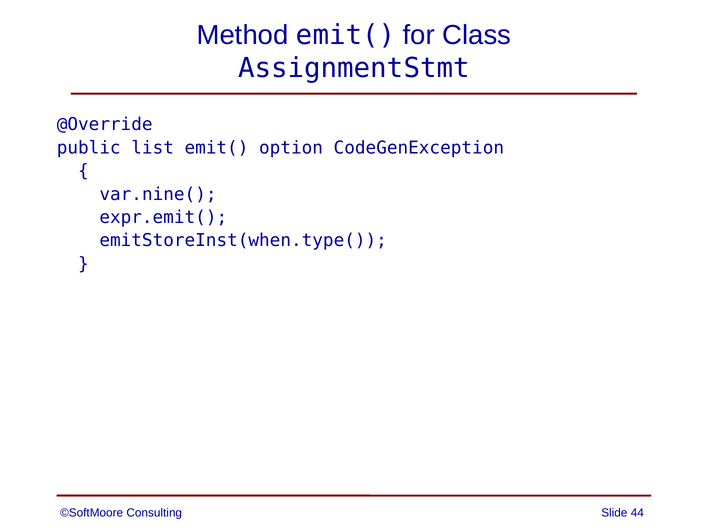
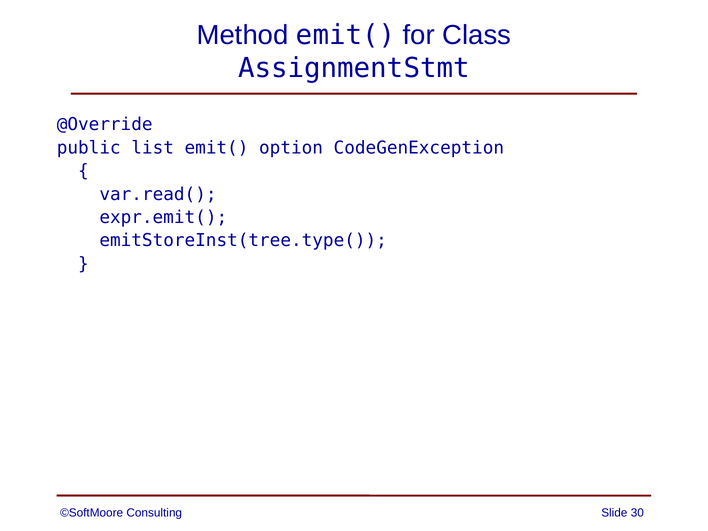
var.nine(: var.nine( -> var.read(
emitStoreInst(when.type(: emitStoreInst(when.type( -> emitStoreInst(tree.type(
44: 44 -> 30
